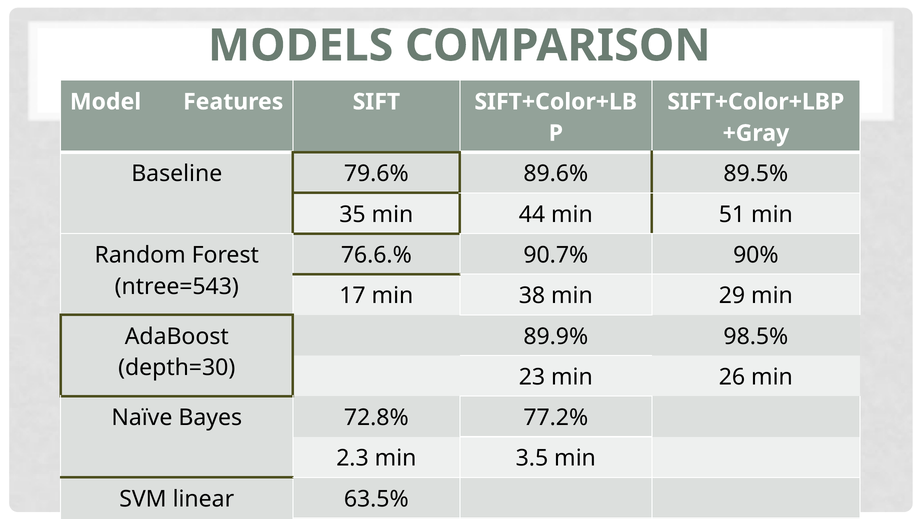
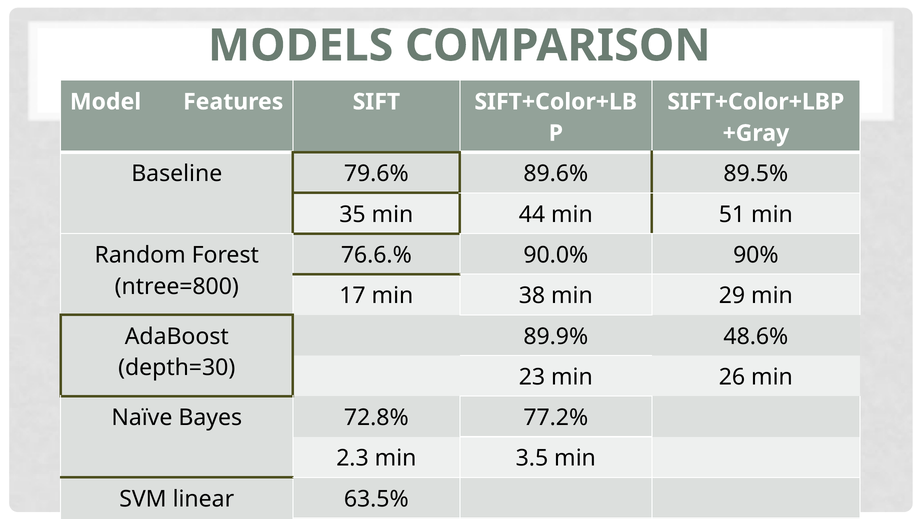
90.7%: 90.7% -> 90.0%
ntree=543: ntree=543 -> ntree=800
98.5%: 98.5% -> 48.6%
